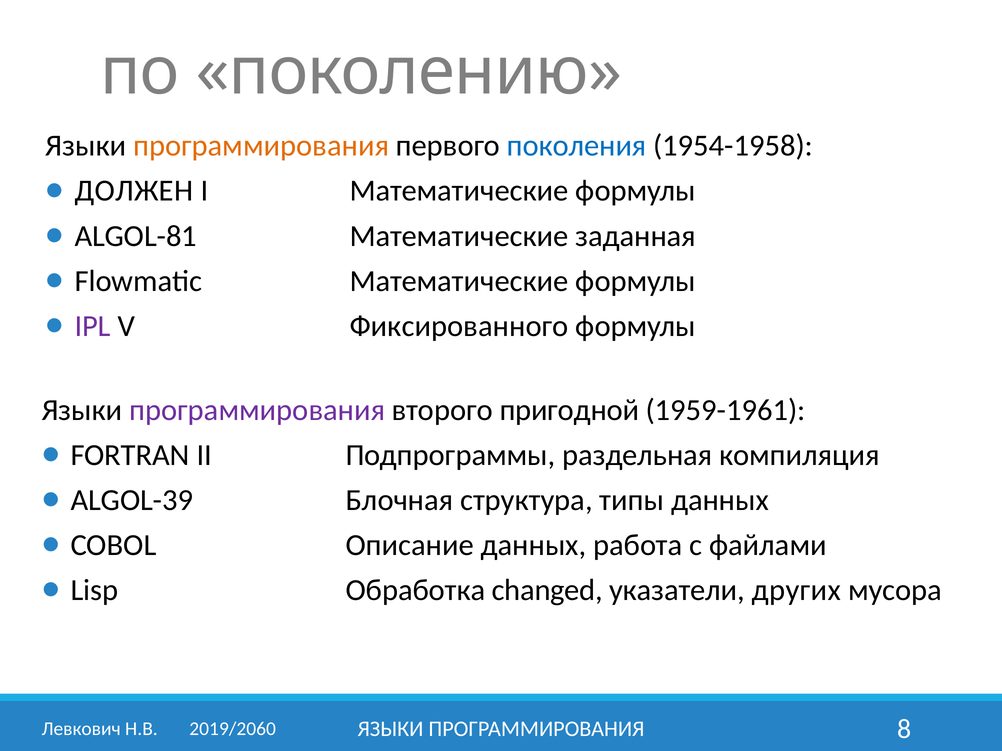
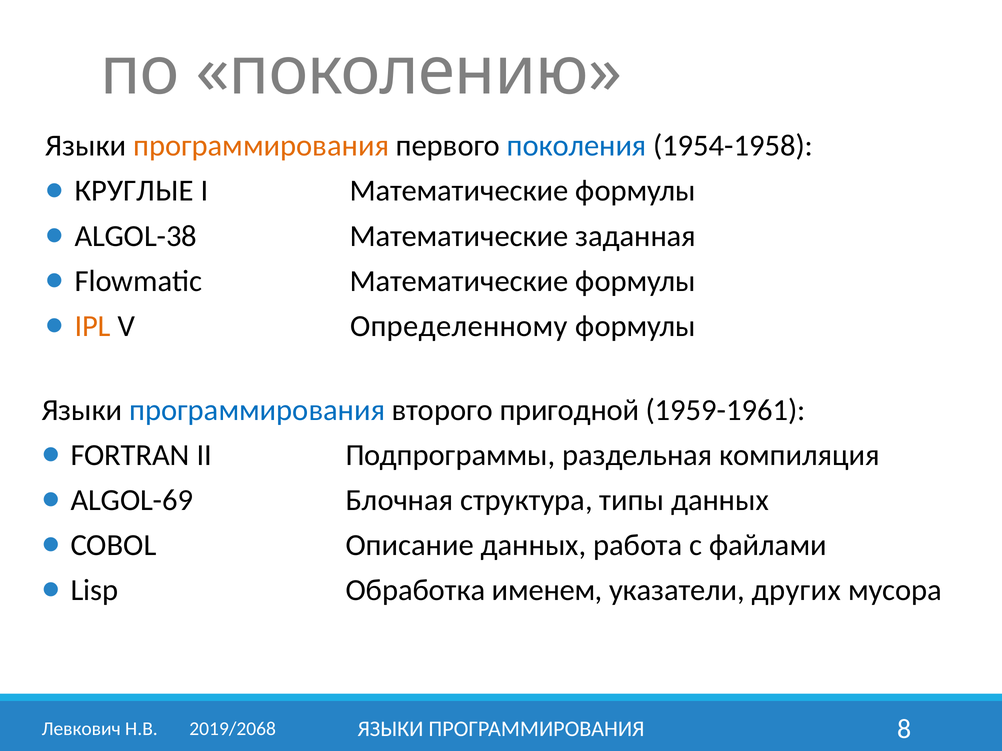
ДОЛЖЕН: ДОЛЖЕН -> КРУГЛЫЕ
ALGOL-81: ALGOL-81 -> ALGOL-38
IPL colour: purple -> orange
Фиксированного: Фиксированного -> Определенному
программирования at (257, 410) colour: purple -> blue
ALGOL-39: ALGOL-39 -> ALGOL-69
changed: changed -> именем
2019/2060: 2019/2060 -> 2019/2068
